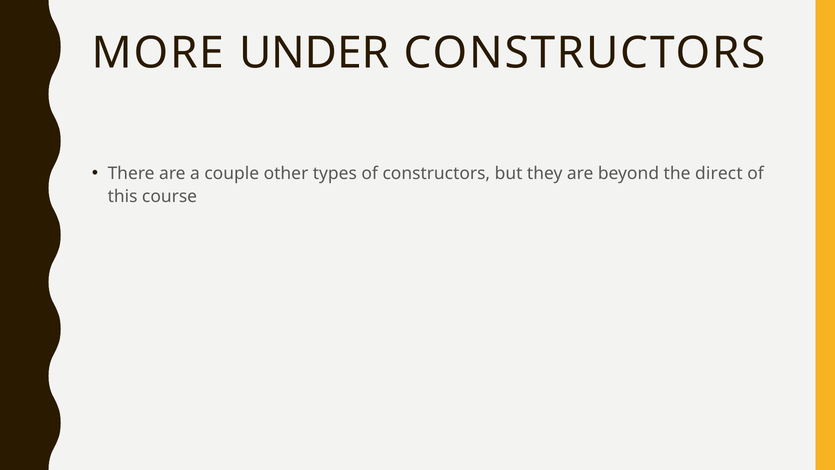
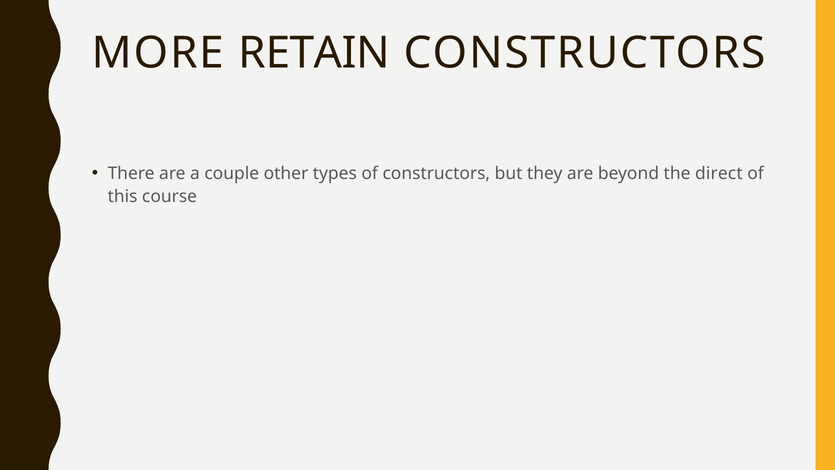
UNDER: UNDER -> RETAIN
